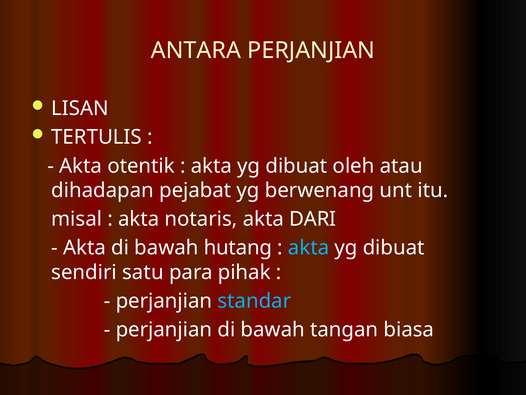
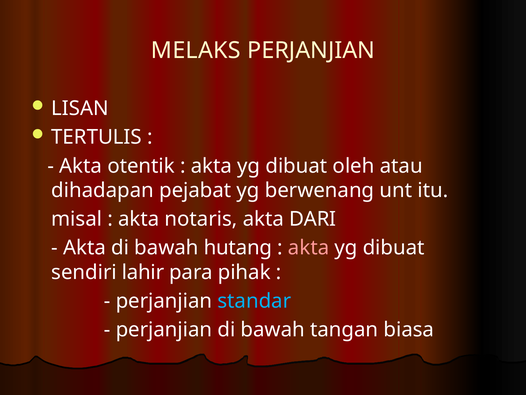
ANTARA: ANTARA -> MELAKS
akta at (309, 248) colour: light blue -> pink
satu: satu -> lahir
